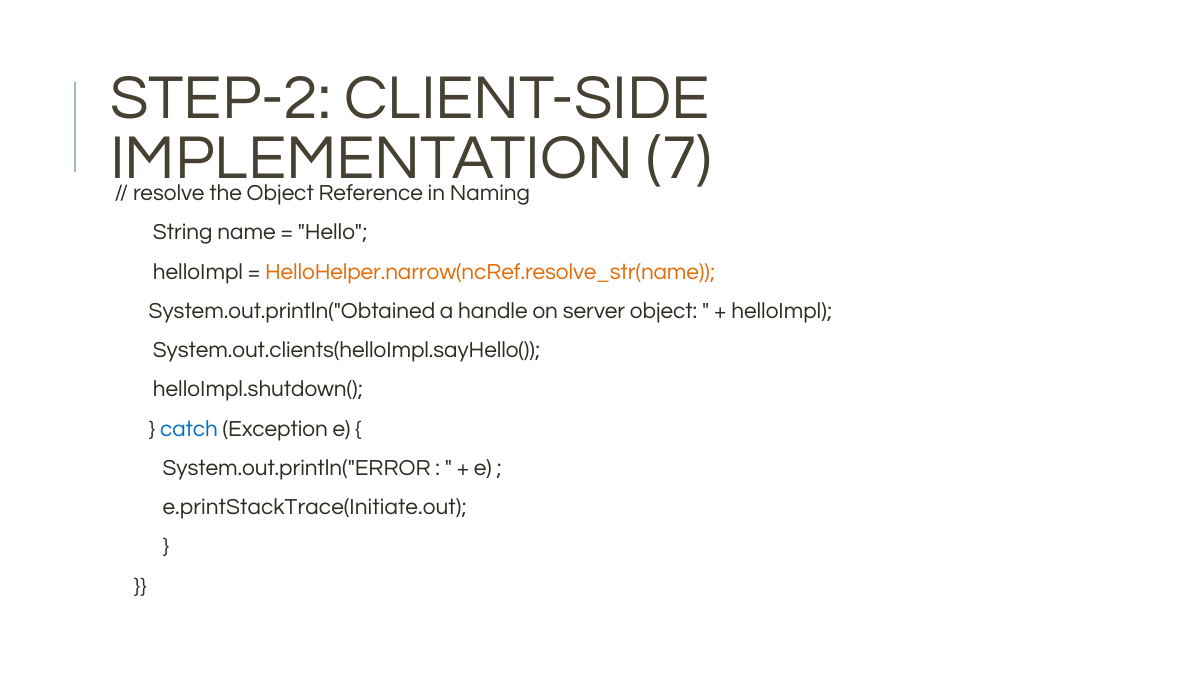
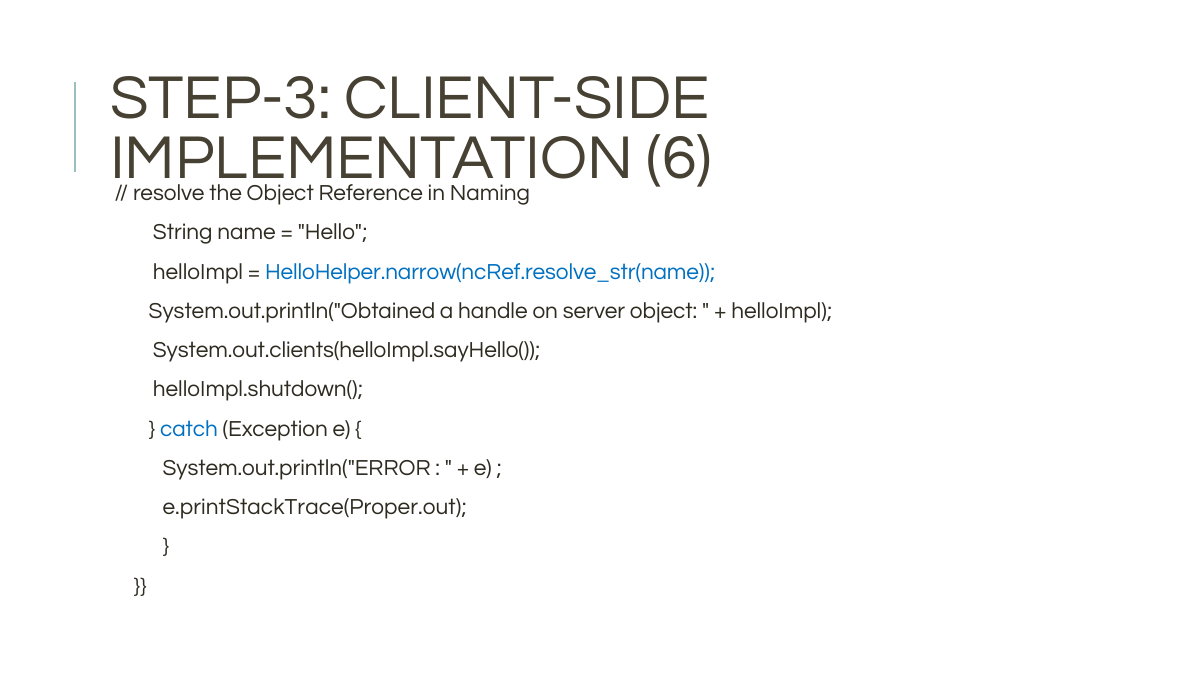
STEP-2: STEP-2 -> STEP-3
7: 7 -> 6
HelloHelper.narrow(ncRef.resolve_str(name colour: orange -> blue
e.printStackTrace(Initiate.out: e.printStackTrace(Initiate.out -> e.printStackTrace(Proper.out
